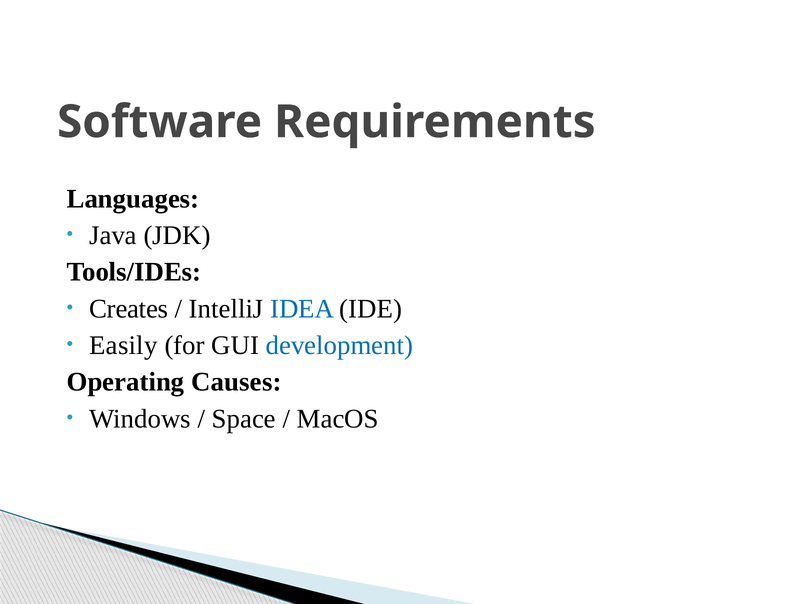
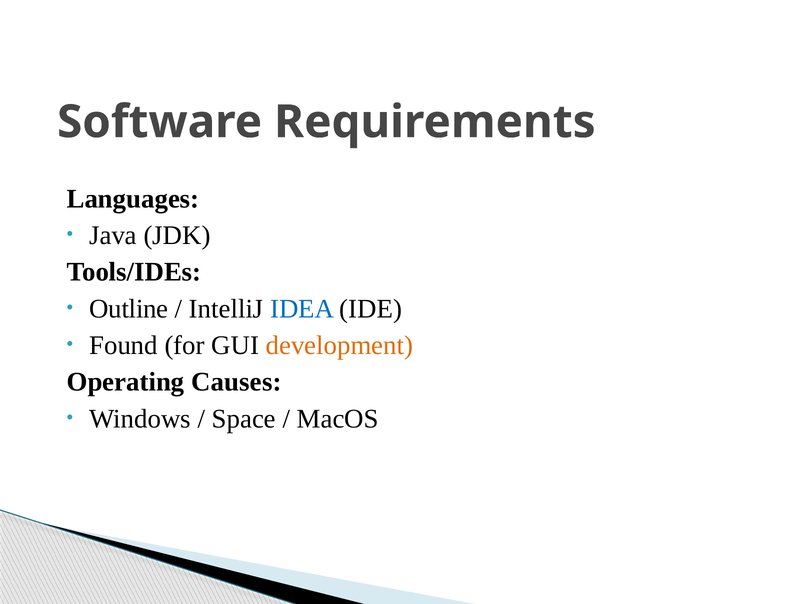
Creates: Creates -> Outline
Easily: Easily -> Found
development colour: blue -> orange
